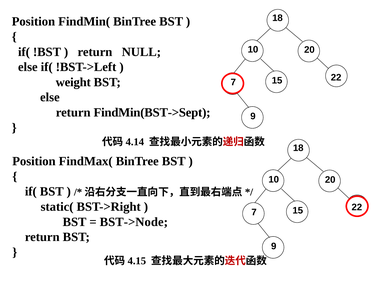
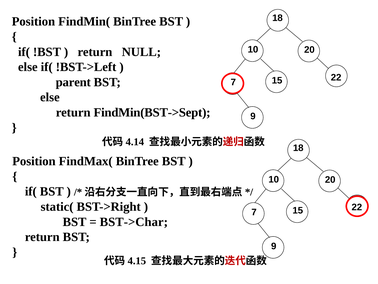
weight: weight -> parent
BST->Node: BST->Node -> BST->Char
